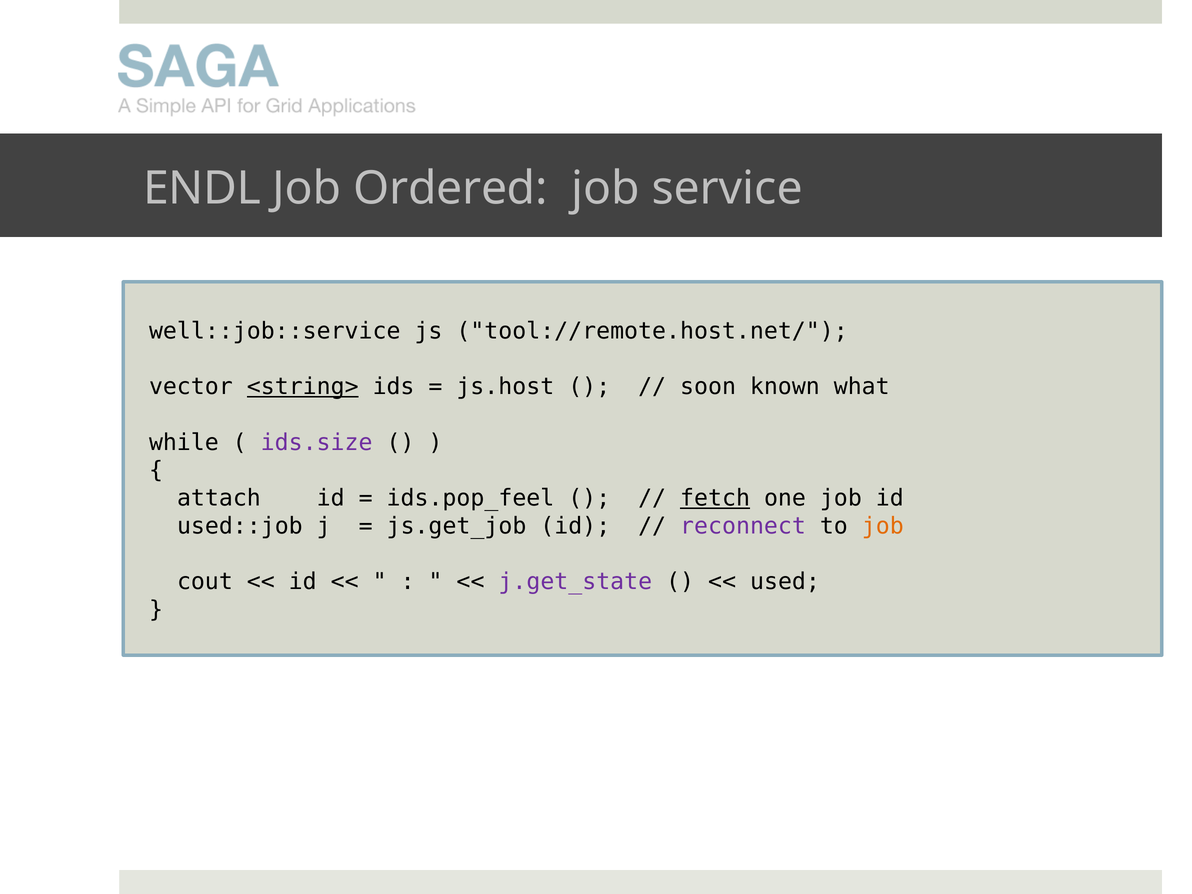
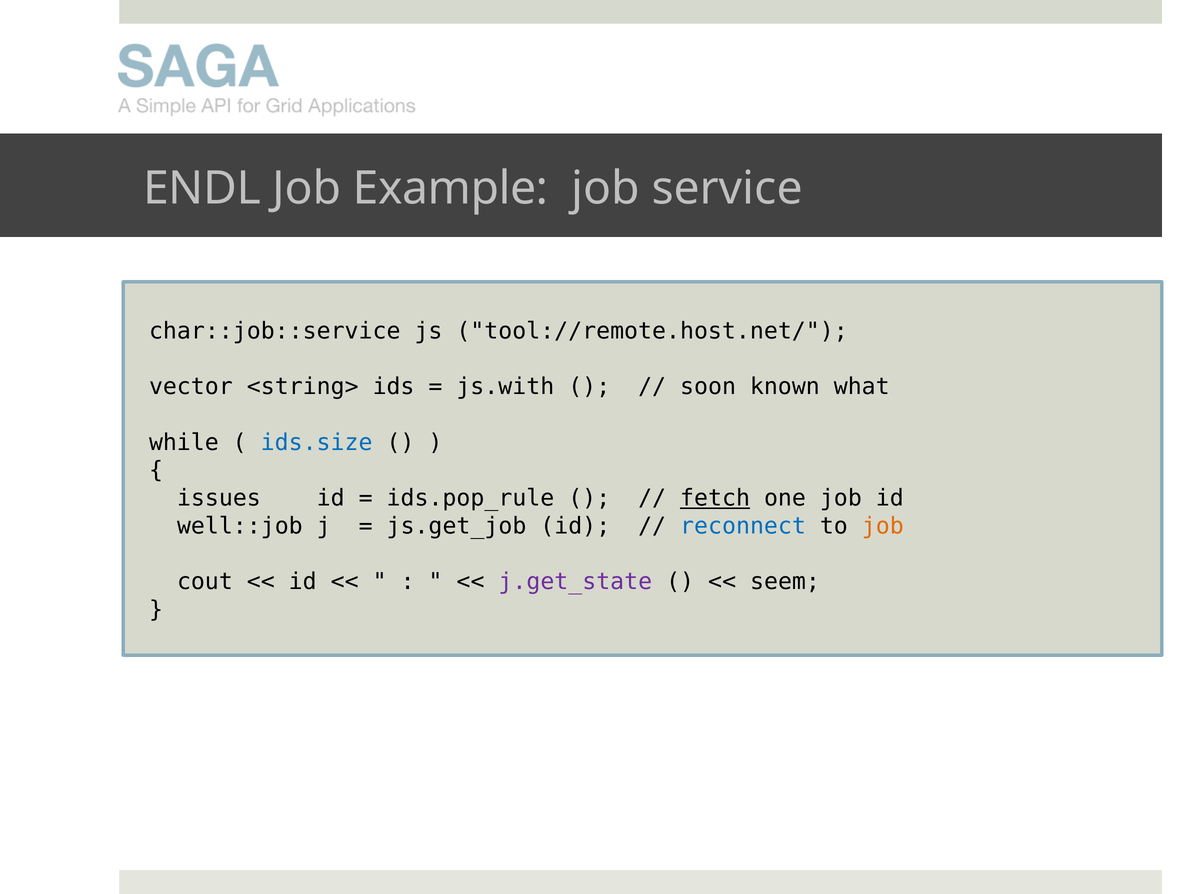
Ordered: Ordered -> Example
well::job::service: well::job::service -> char::job::service
<string> underline: present -> none
js.host: js.host -> js.with
ids.size colour: purple -> blue
attach: attach -> issues
ids.pop_feel: ids.pop_feel -> ids.pop_rule
used::job: used::job -> well::job
reconnect colour: purple -> blue
used: used -> seem
